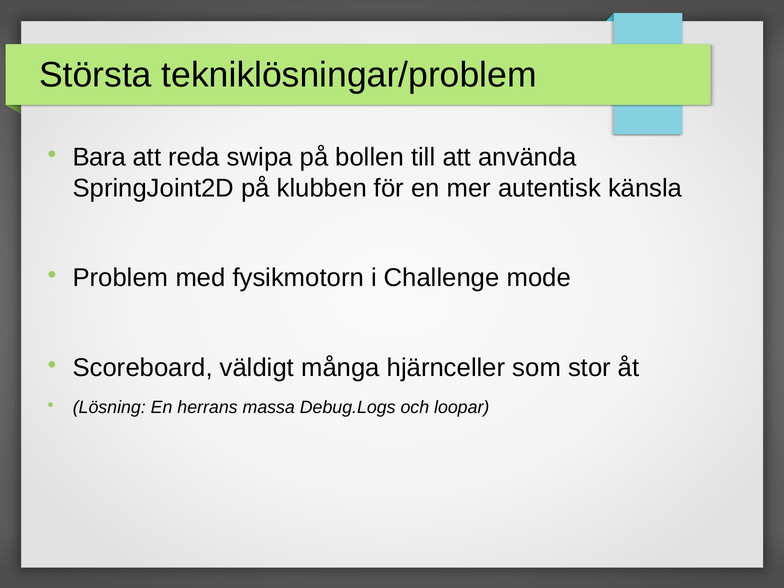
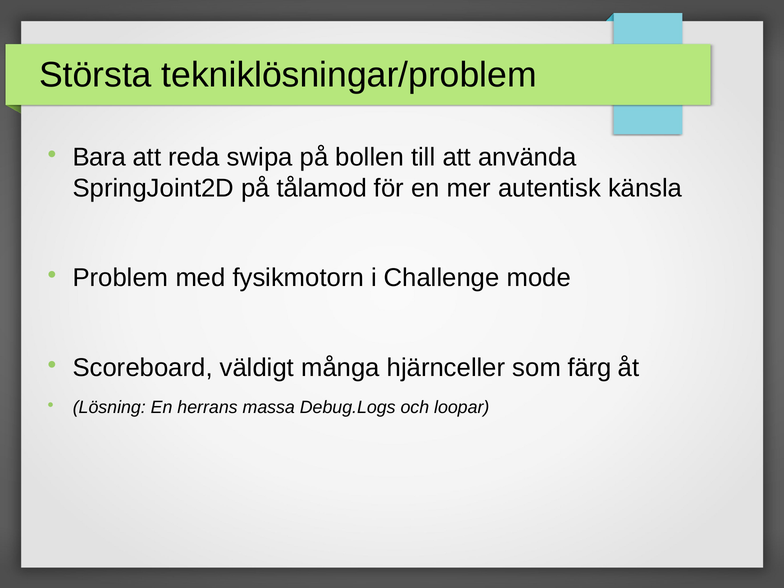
klubben: klubben -> tålamod
stor: stor -> färg
